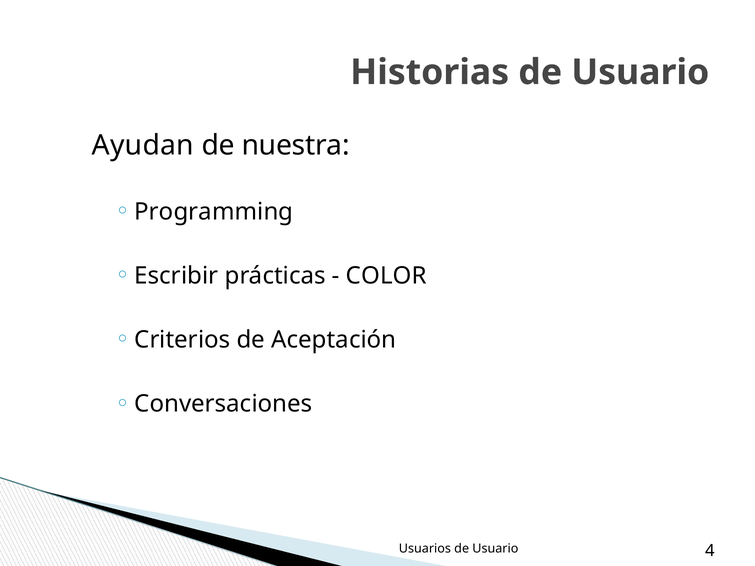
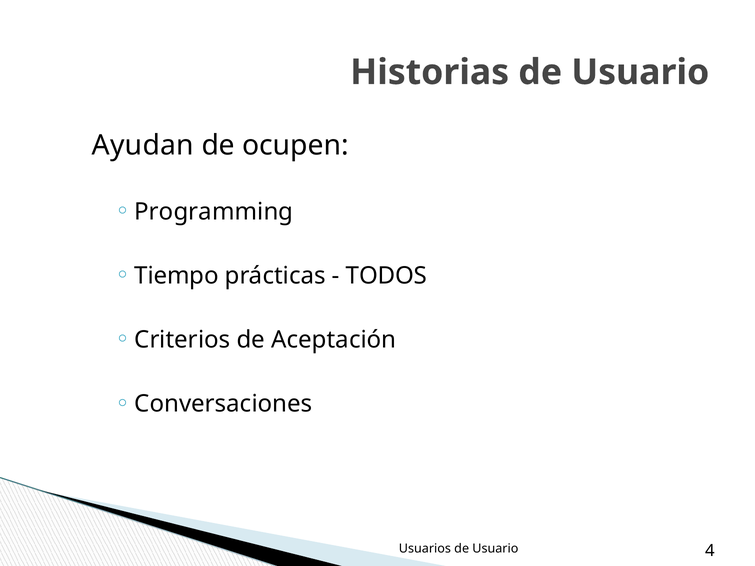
nuestra: nuestra -> ocupen
Escribir: Escribir -> Tiempo
COLOR: COLOR -> TODOS
